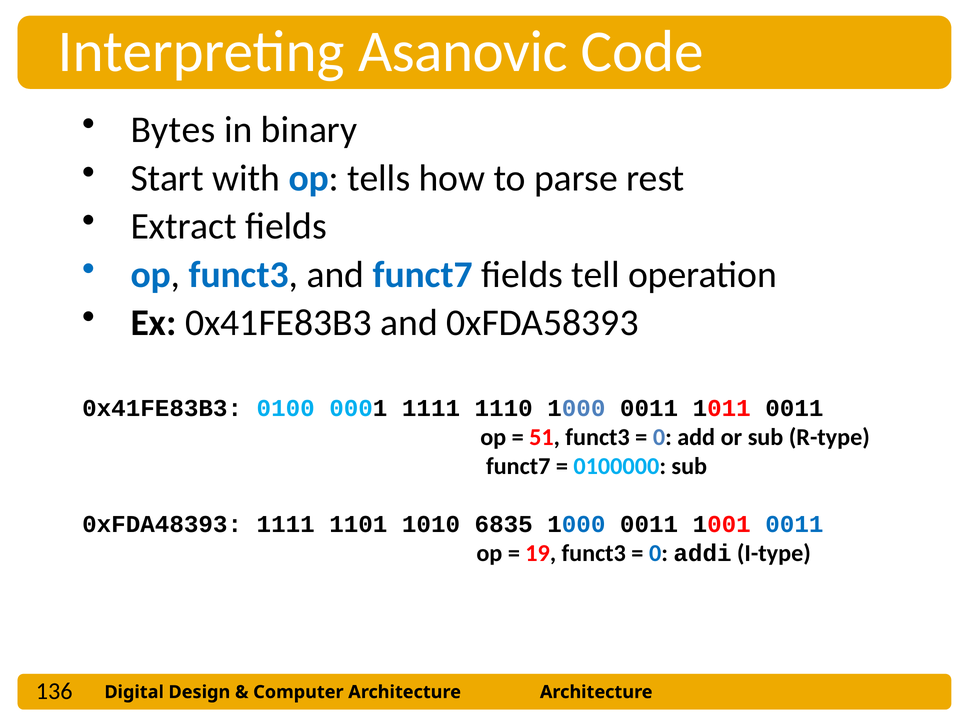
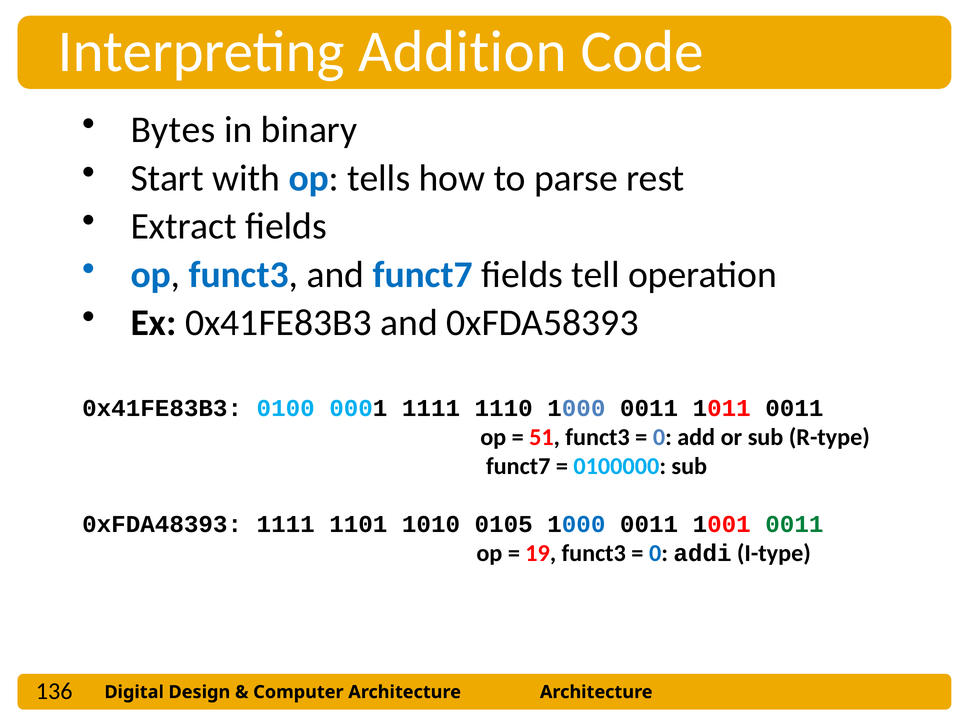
Asanovic: Asanovic -> Addition
6835: 6835 -> 0105
0011 at (794, 524) colour: blue -> green
